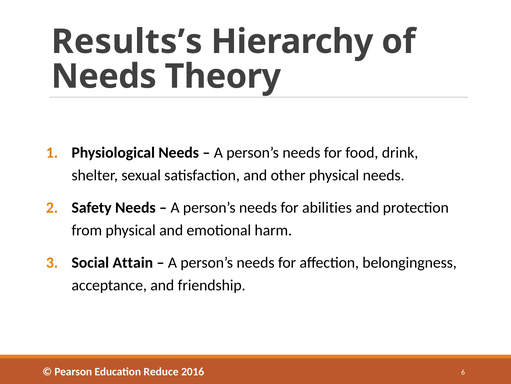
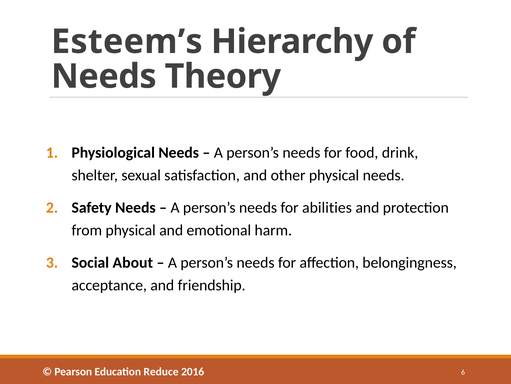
Results’s: Results’s -> Esteem’s
Attain: Attain -> About
